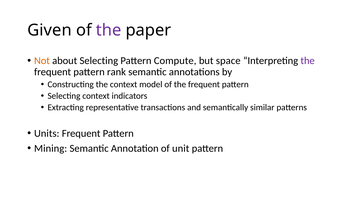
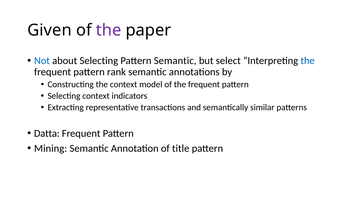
Not colour: orange -> blue
Pattern Compute: Compute -> Semantic
space: space -> select
the at (308, 61) colour: purple -> blue
Units: Units -> Datta
unit: unit -> title
